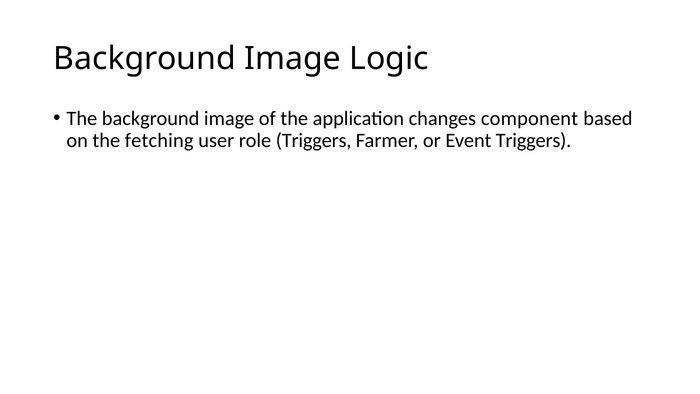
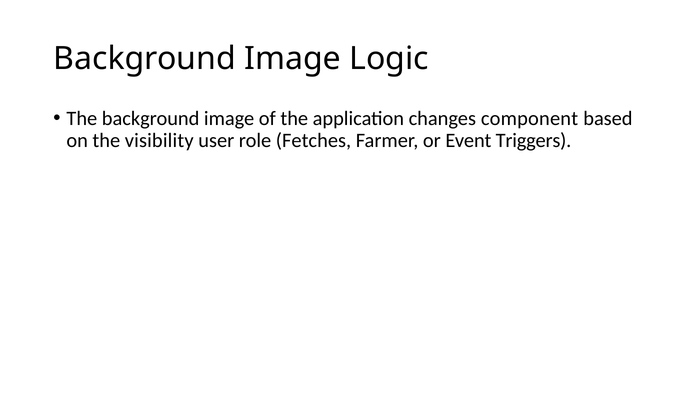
fetching: fetching -> visibility
role Triggers: Triggers -> Fetches
